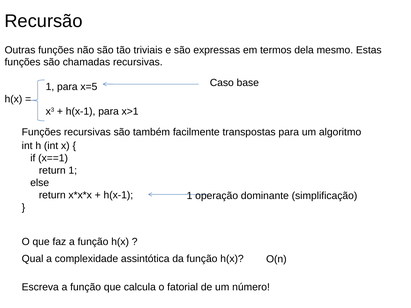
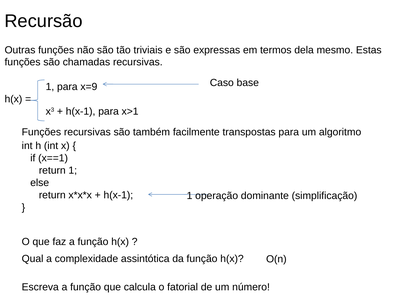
x=5: x=5 -> x=9
